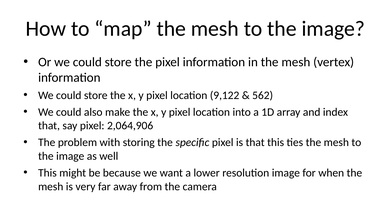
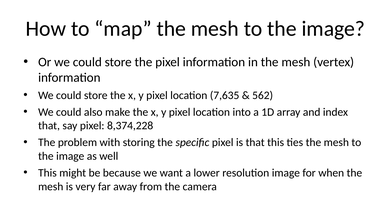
9,122: 9,122 -> 7,635
2,064,906: 2,064,906 -> 8,374,228
